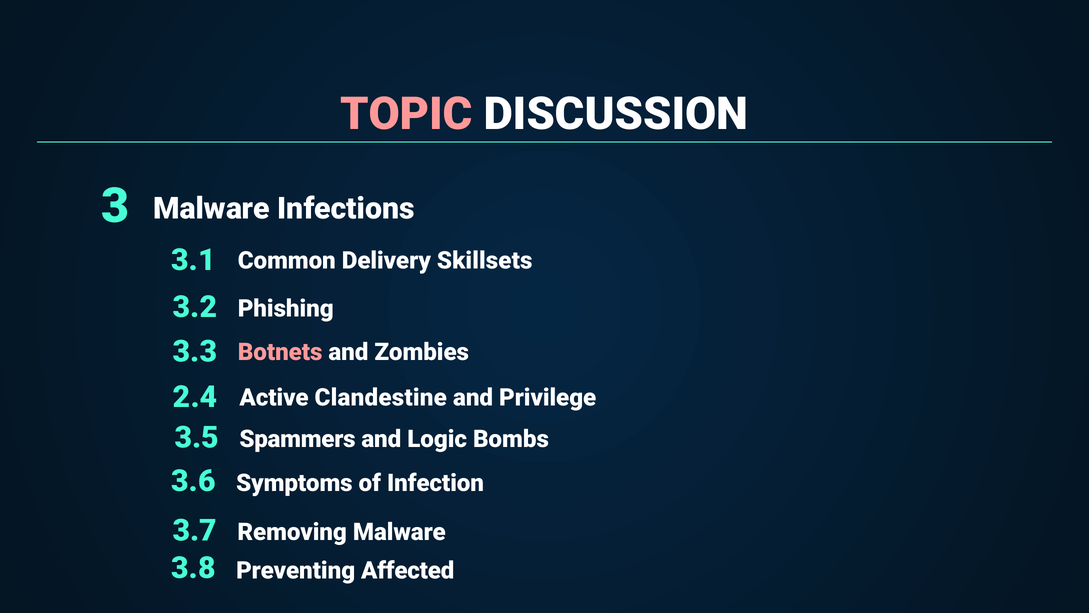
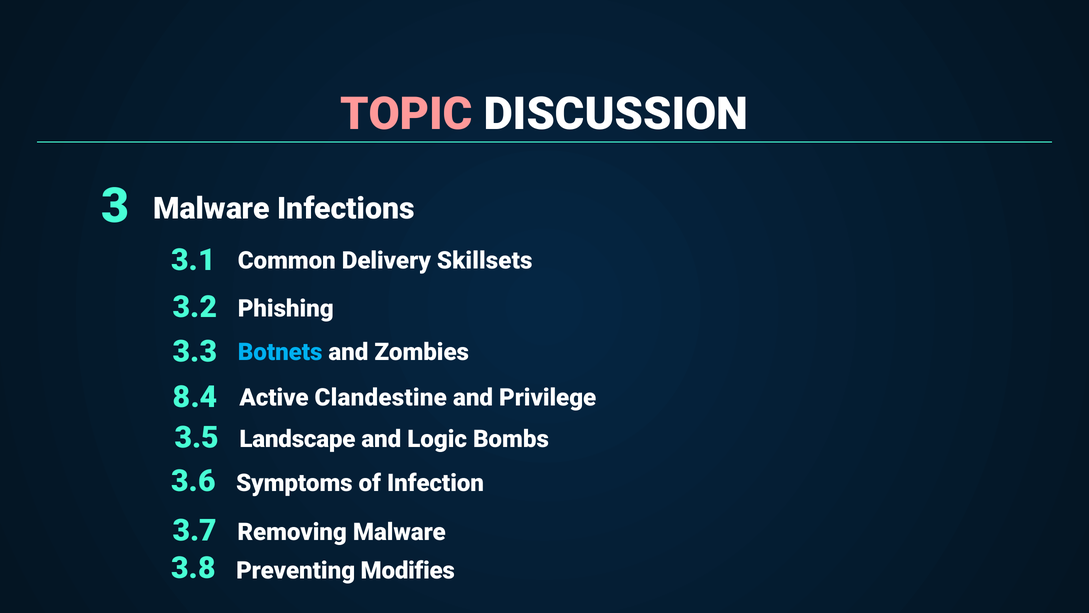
Botnets colour: pink -> light blue
2.4: 2.4 -> 8.4
Spammers: Spammers -> Landscape
Affected: Affected -> Modifies
